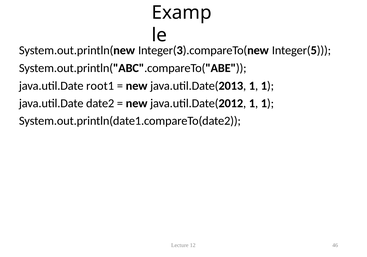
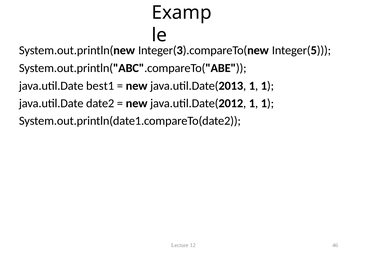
root1: root1 -> best1
